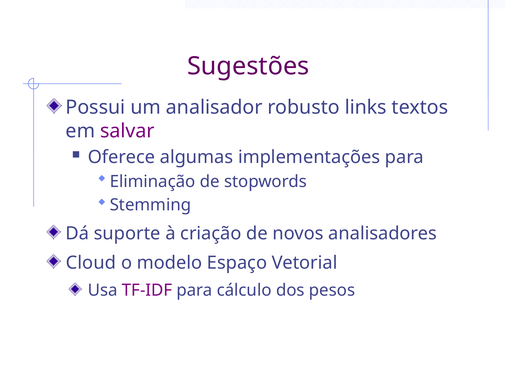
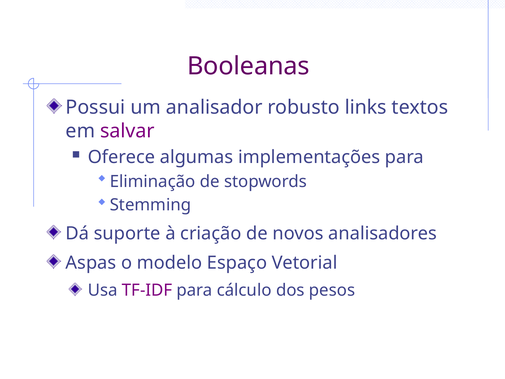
Sugestões: Sugestões -> Booleanas
Cloud: Cloud -> Aspas
